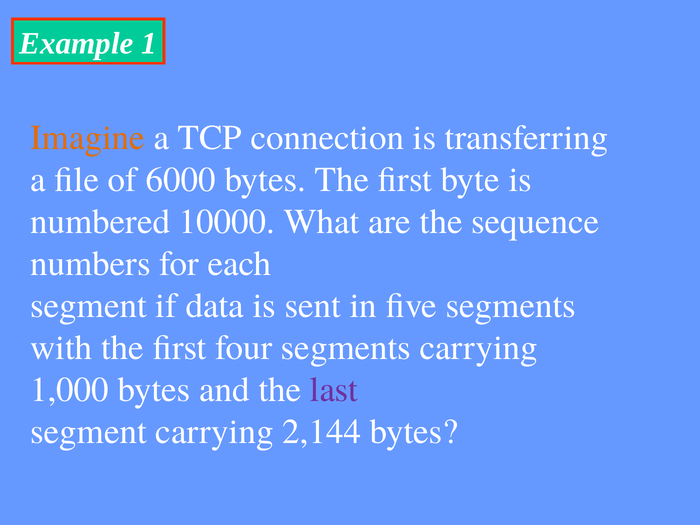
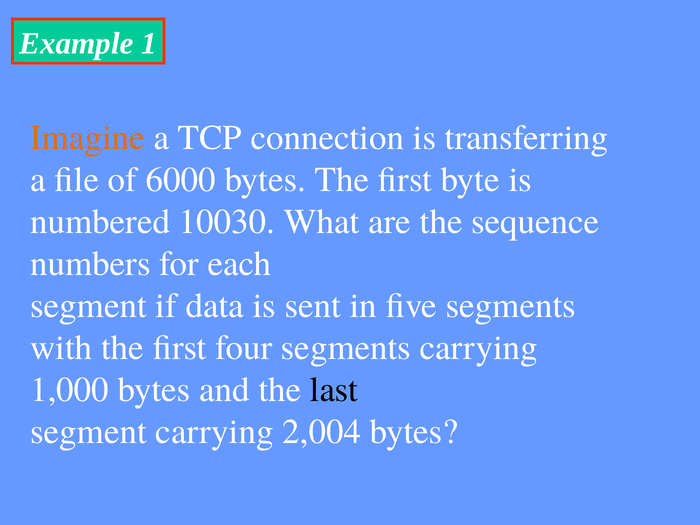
10000: 10000 -> 10030
last colour: purple -> black
2,144: 2,144 -> 2,004
